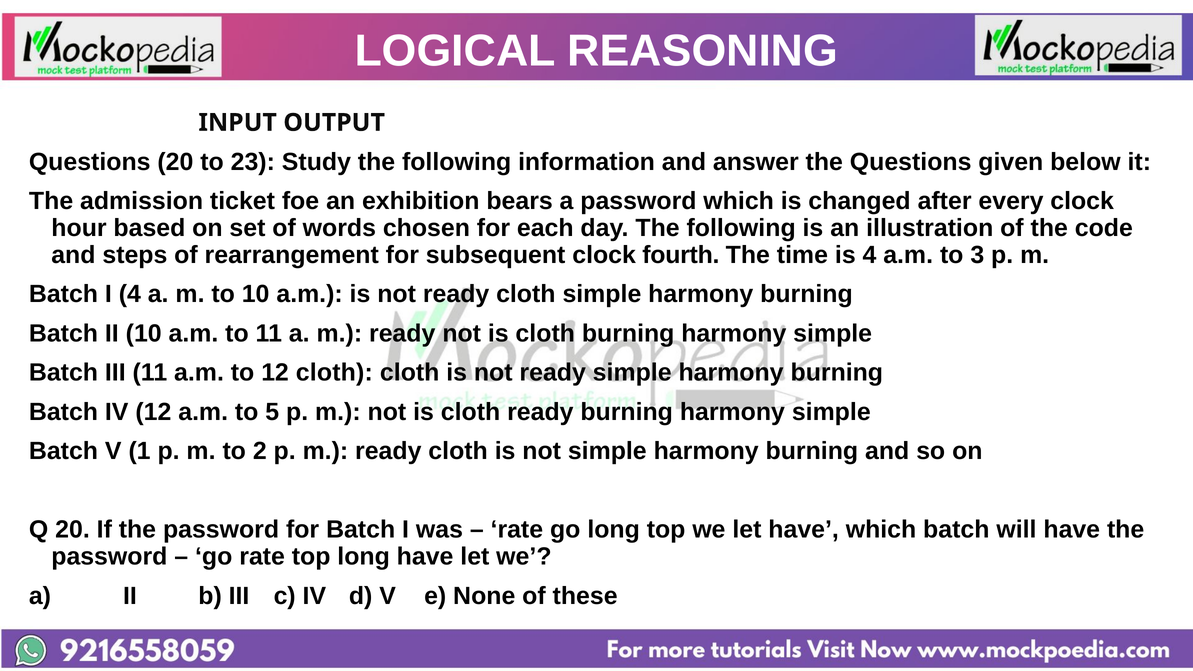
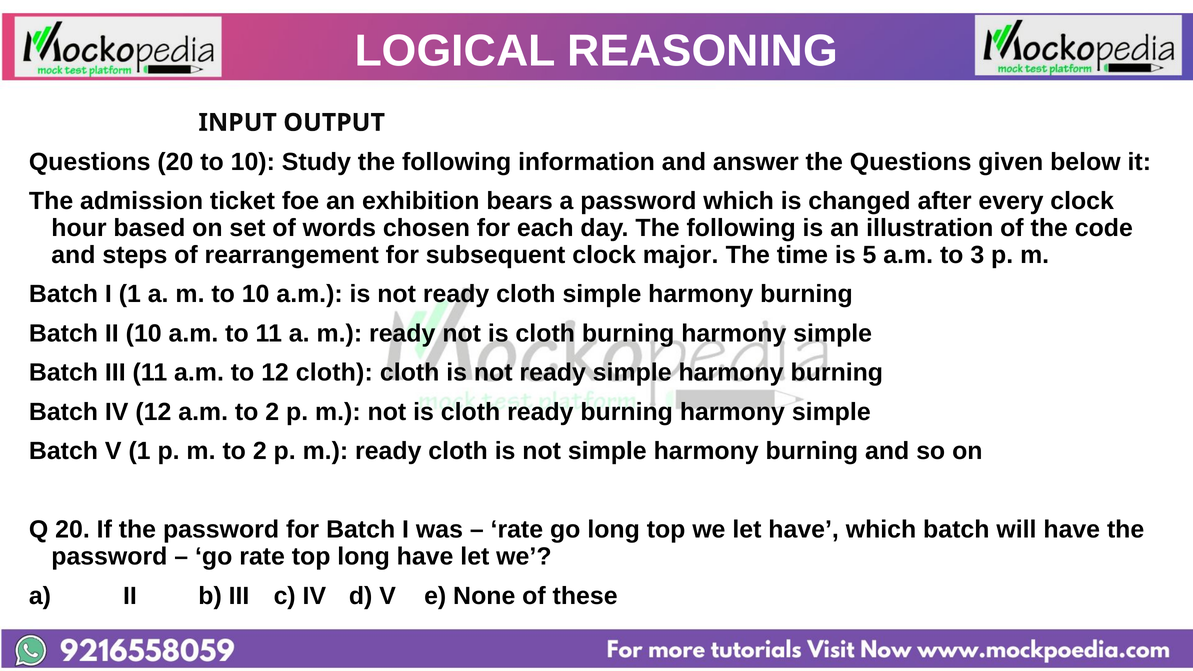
20 to 23: 23 -> 10
fourth: fourth -> major
is 4: 4 -> 5
I 4: 4 -> 1
a.m to 5: 5 -> 2
